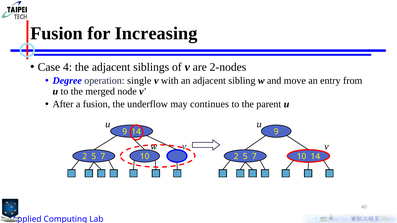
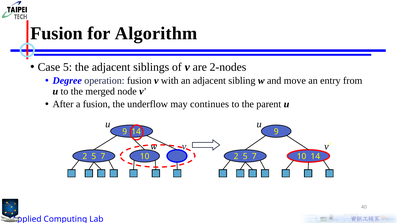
Increasing: Increasing -> Algorithm
Case 4: 4 -> 5
operation single: single -> fusion
